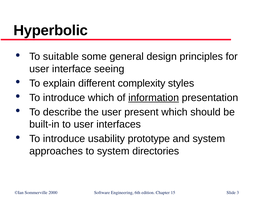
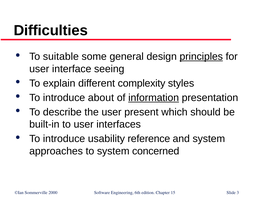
Hyperbolic: Hyperbolic -> Difficulties
principles underline: none -> present
introduce which: which -> about
prototype: prototype -> reference
directories: directories -> concerned
